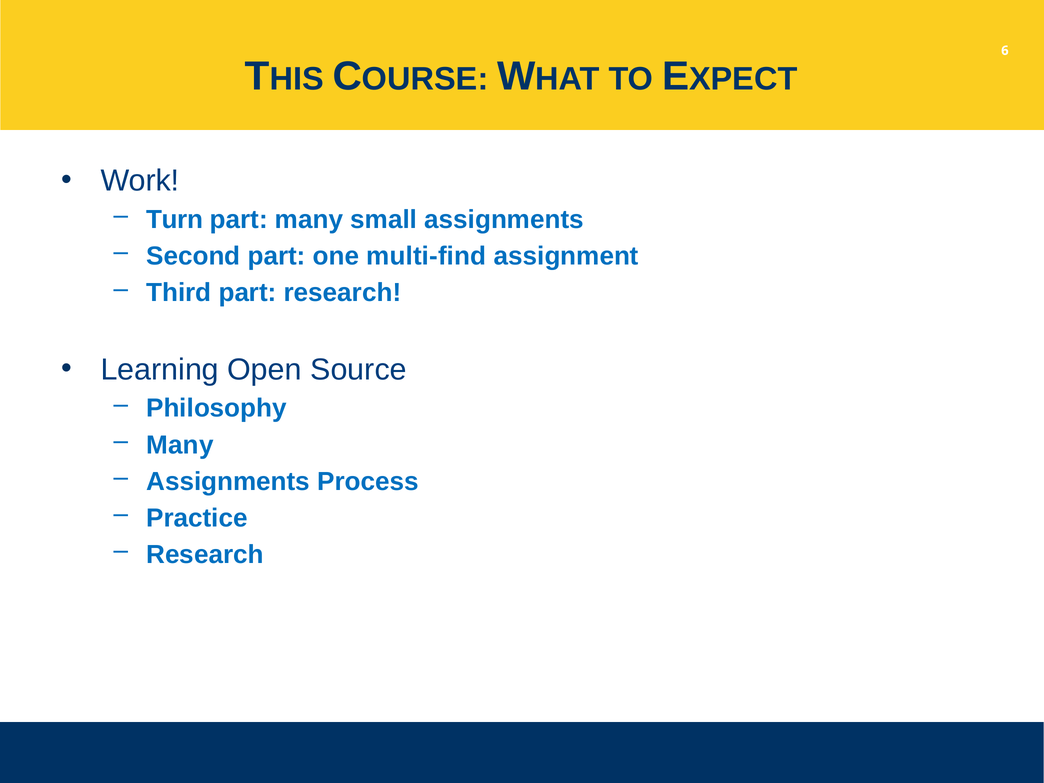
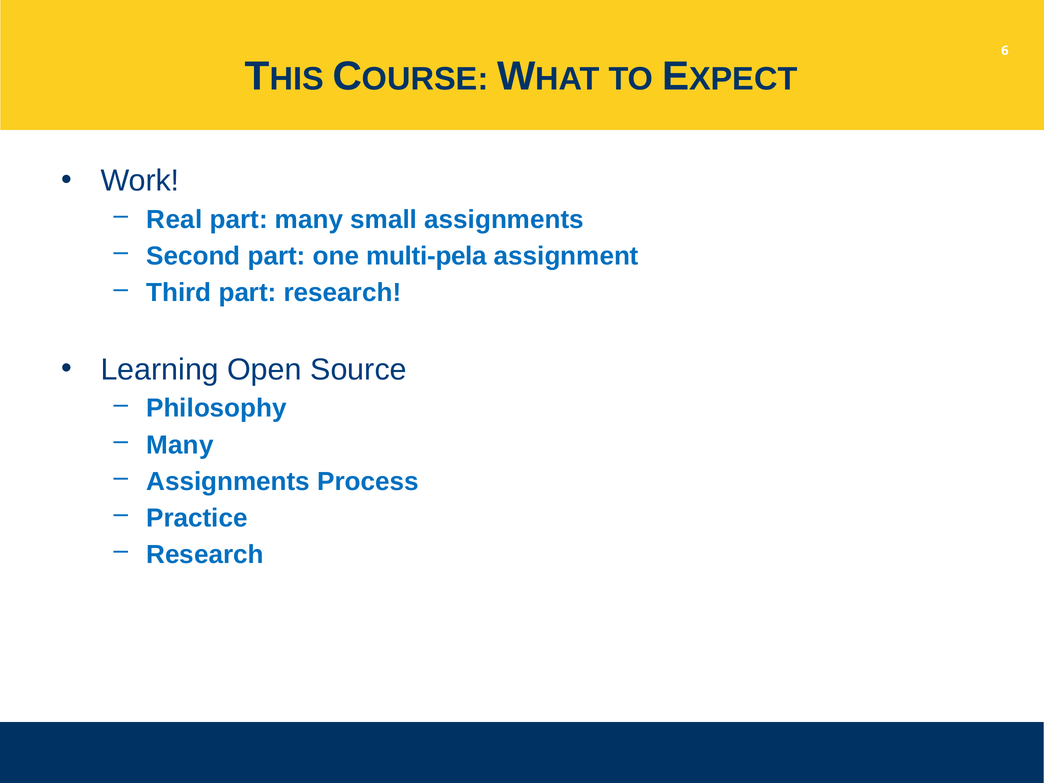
Turn: Turn -> Real
multi-find: multi-find -> multi-pela
